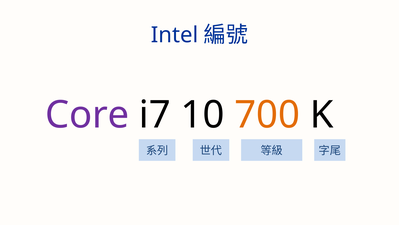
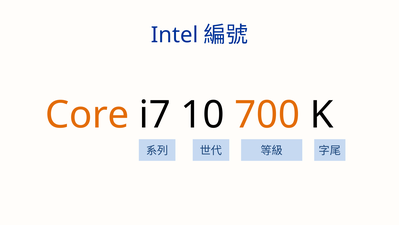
Core colour: purple -> orange
